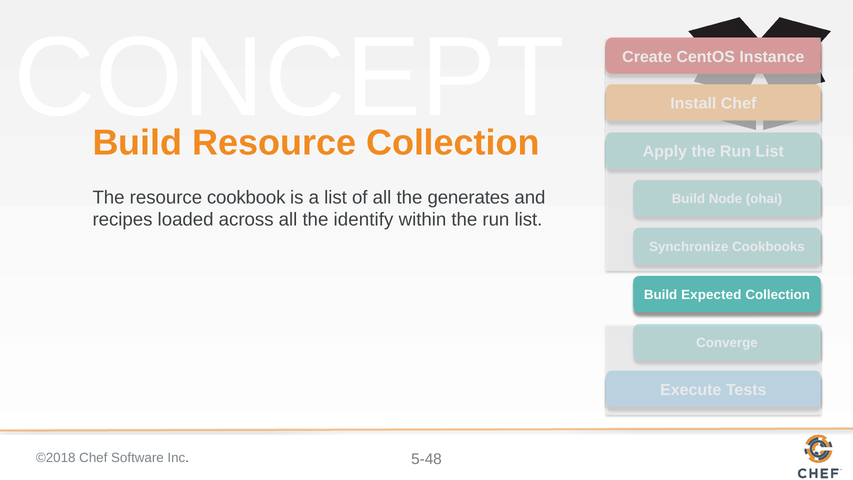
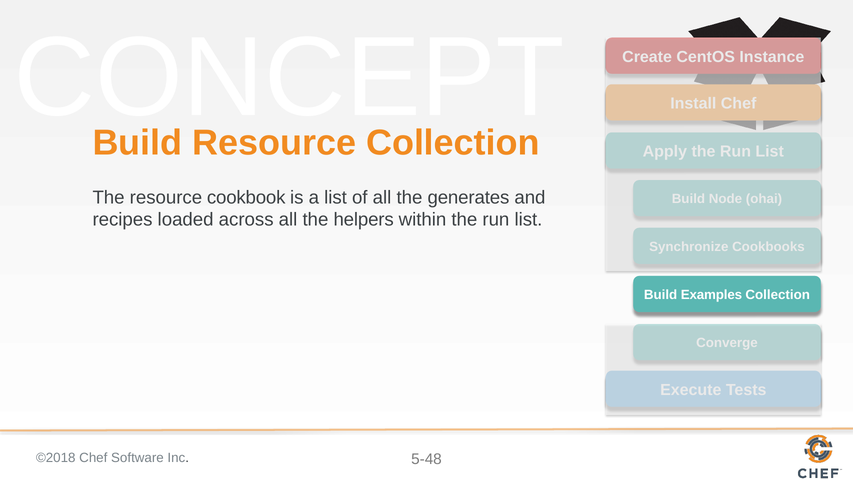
identify: identify -> helpers
Expected: Expected -> Examples
